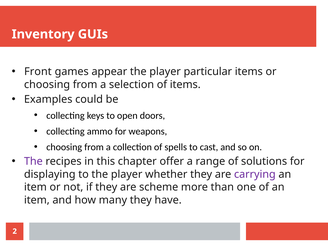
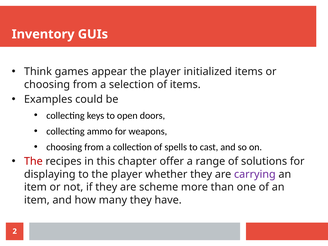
Front: Front -> Think
particular: particular -> initialized
The at (33, 161) colour: purple -> red
